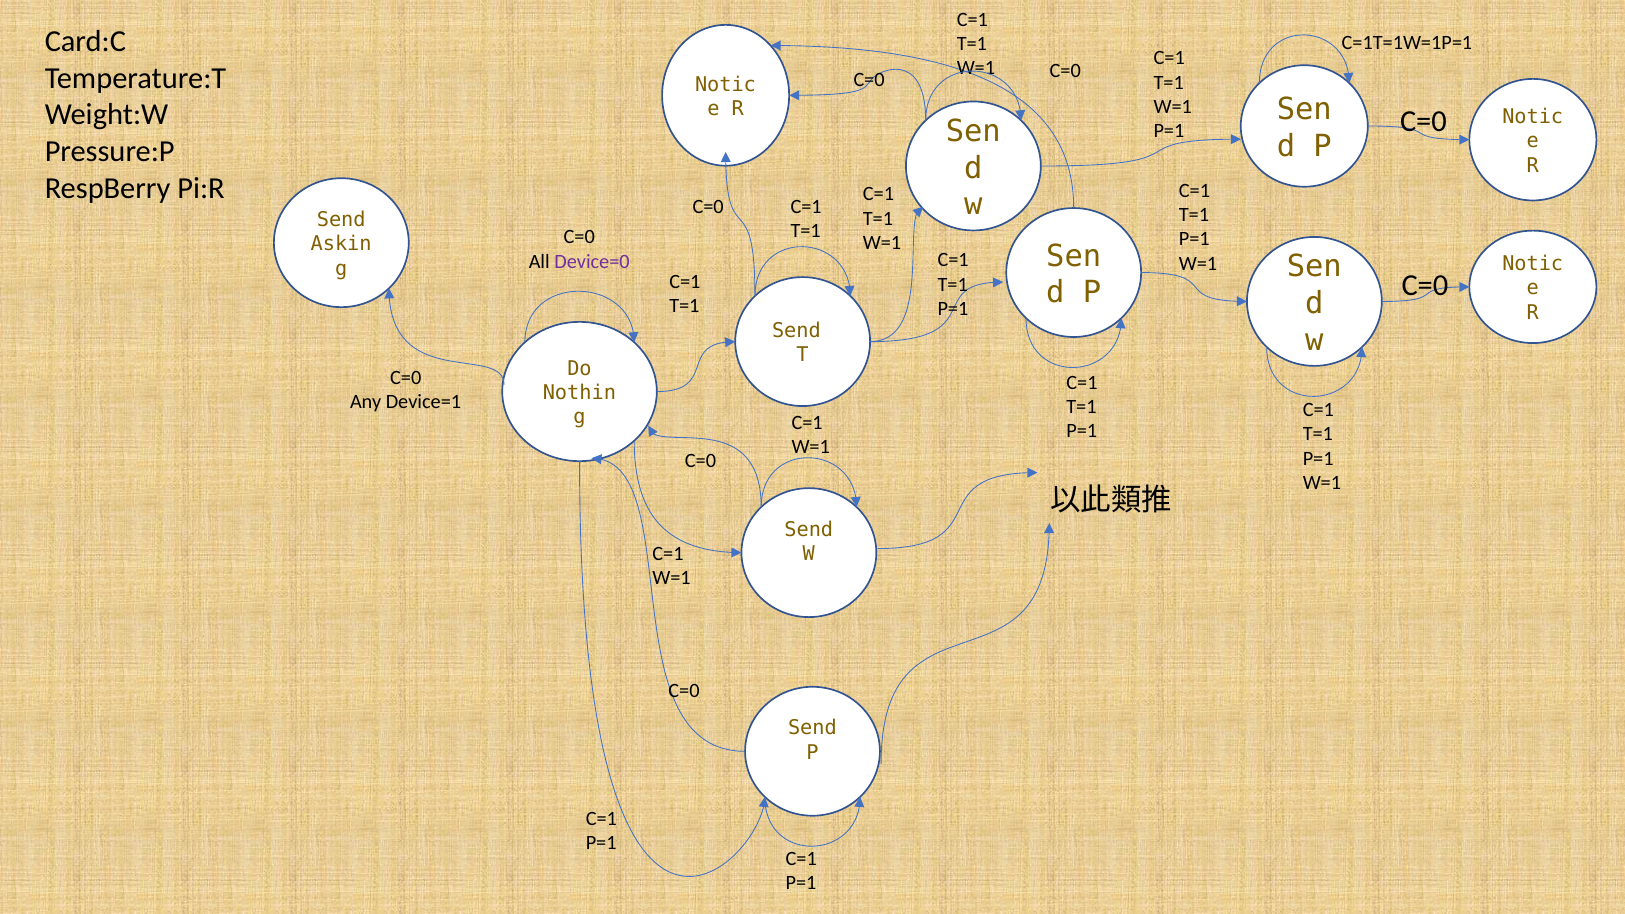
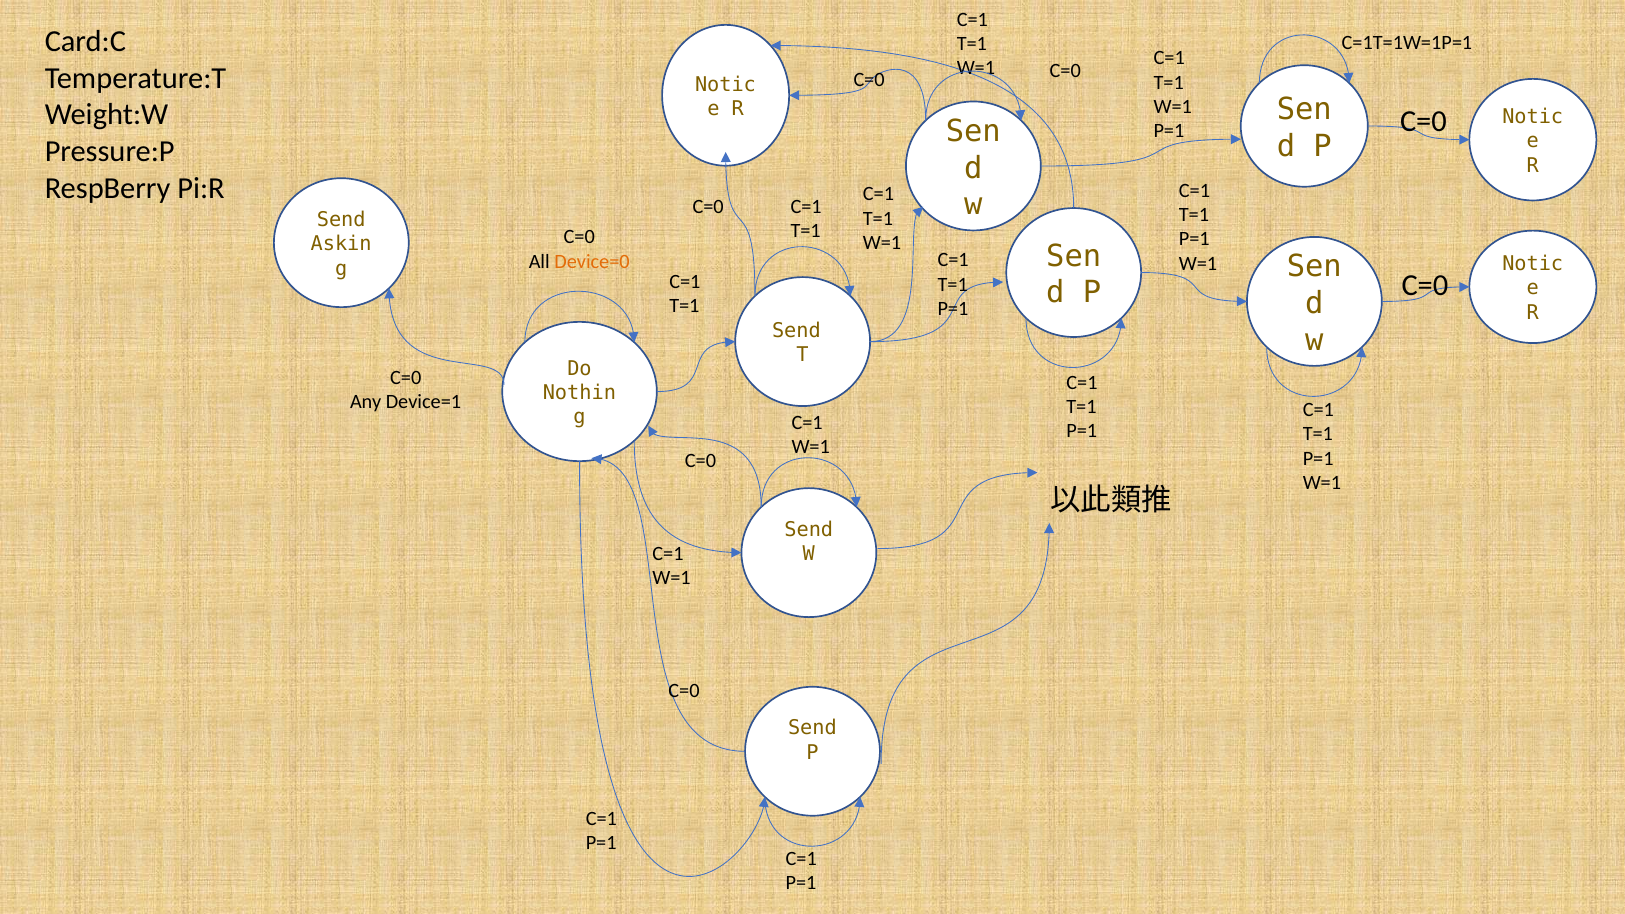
Device=0 colour: purple -> orange
